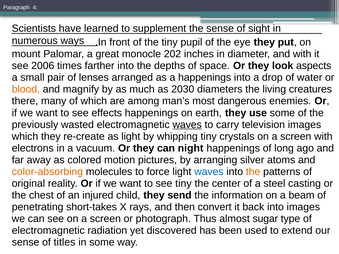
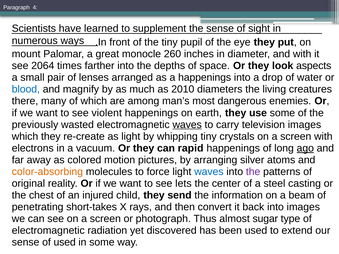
202: 202 -> 260
2006: 2006 -> 2064
blood colour: orange -> blue
2030: 2030 -> 2010
effects: effects -> violent
night: night -> rapid
ago underline: none -> present
the at (253, 172) colour: orange -> purple
see tiny: tiny -> lets
of titles: titles -> used
